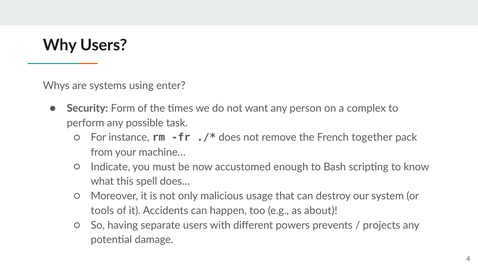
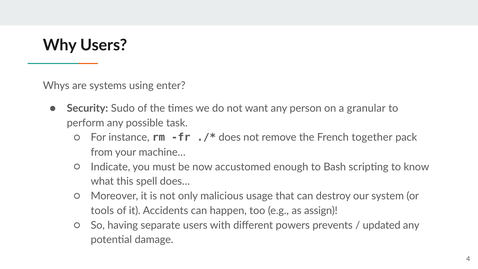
Form: Form -> Sudo
complex: complex -> granular
about: about -> assign
projects: projects -> updated
